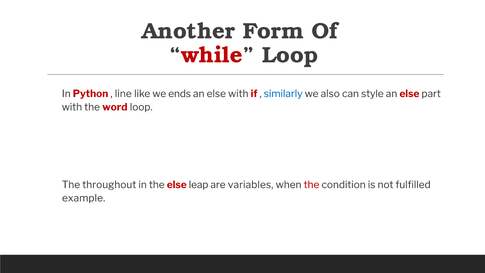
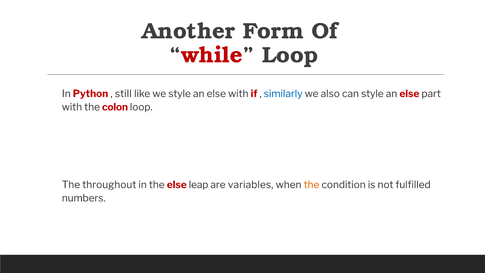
line: line -> still
we ends: ends -> style
word: word -> colon
the at (312, 185) colour: red -> orange
example: example -> numbers
